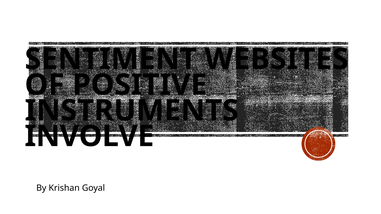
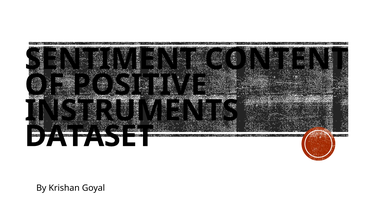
WEBSITES: WEBSITES -> CONTENT
INVOLVE: INVOLVE -> DATASET
